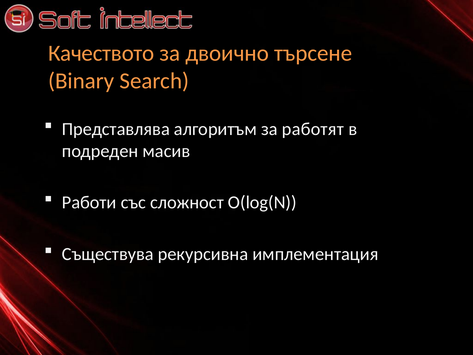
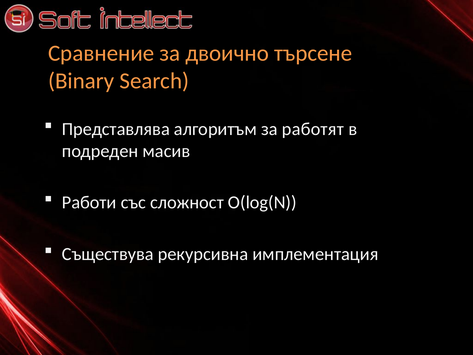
Качеството: Качеството -> Сравнение
